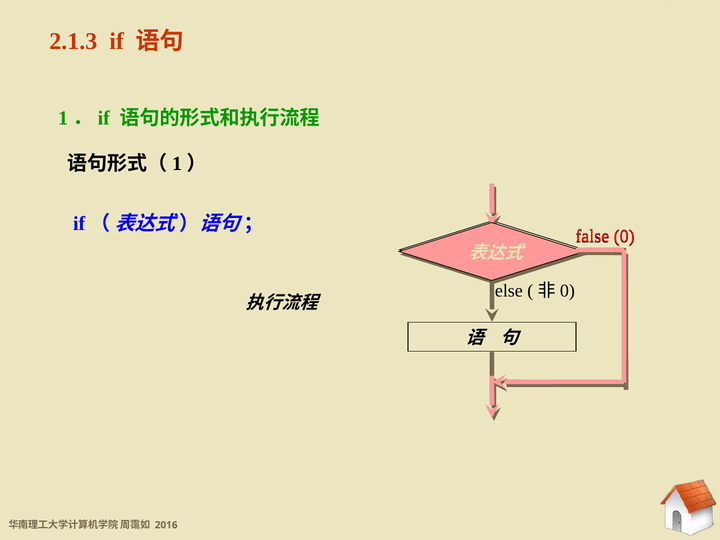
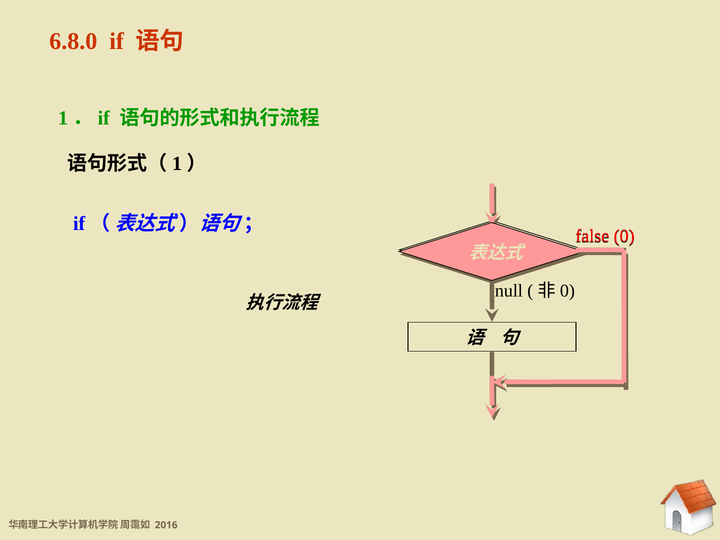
2.1.3: 2.1.3 -> 6.8.0
else: else -> null
